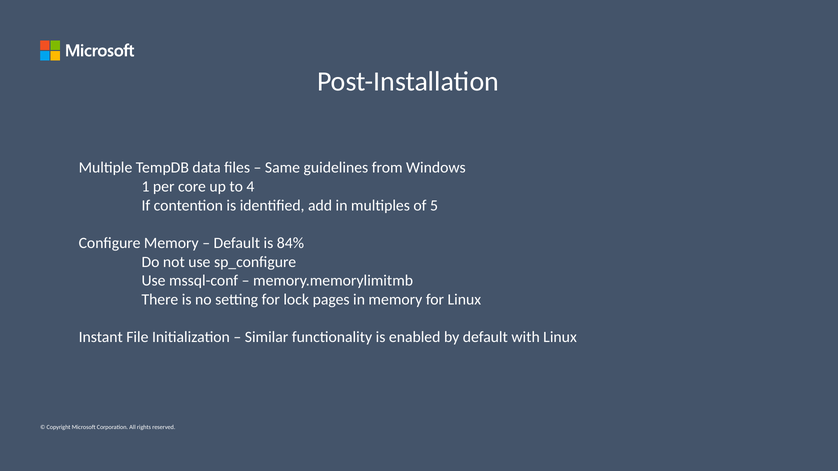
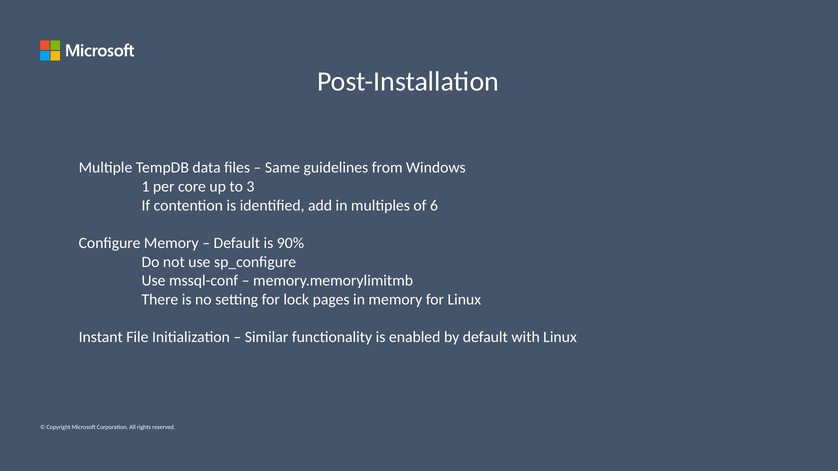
4: 4 -> 3
5: 5 -> 6
84%: 84% -> 90%
